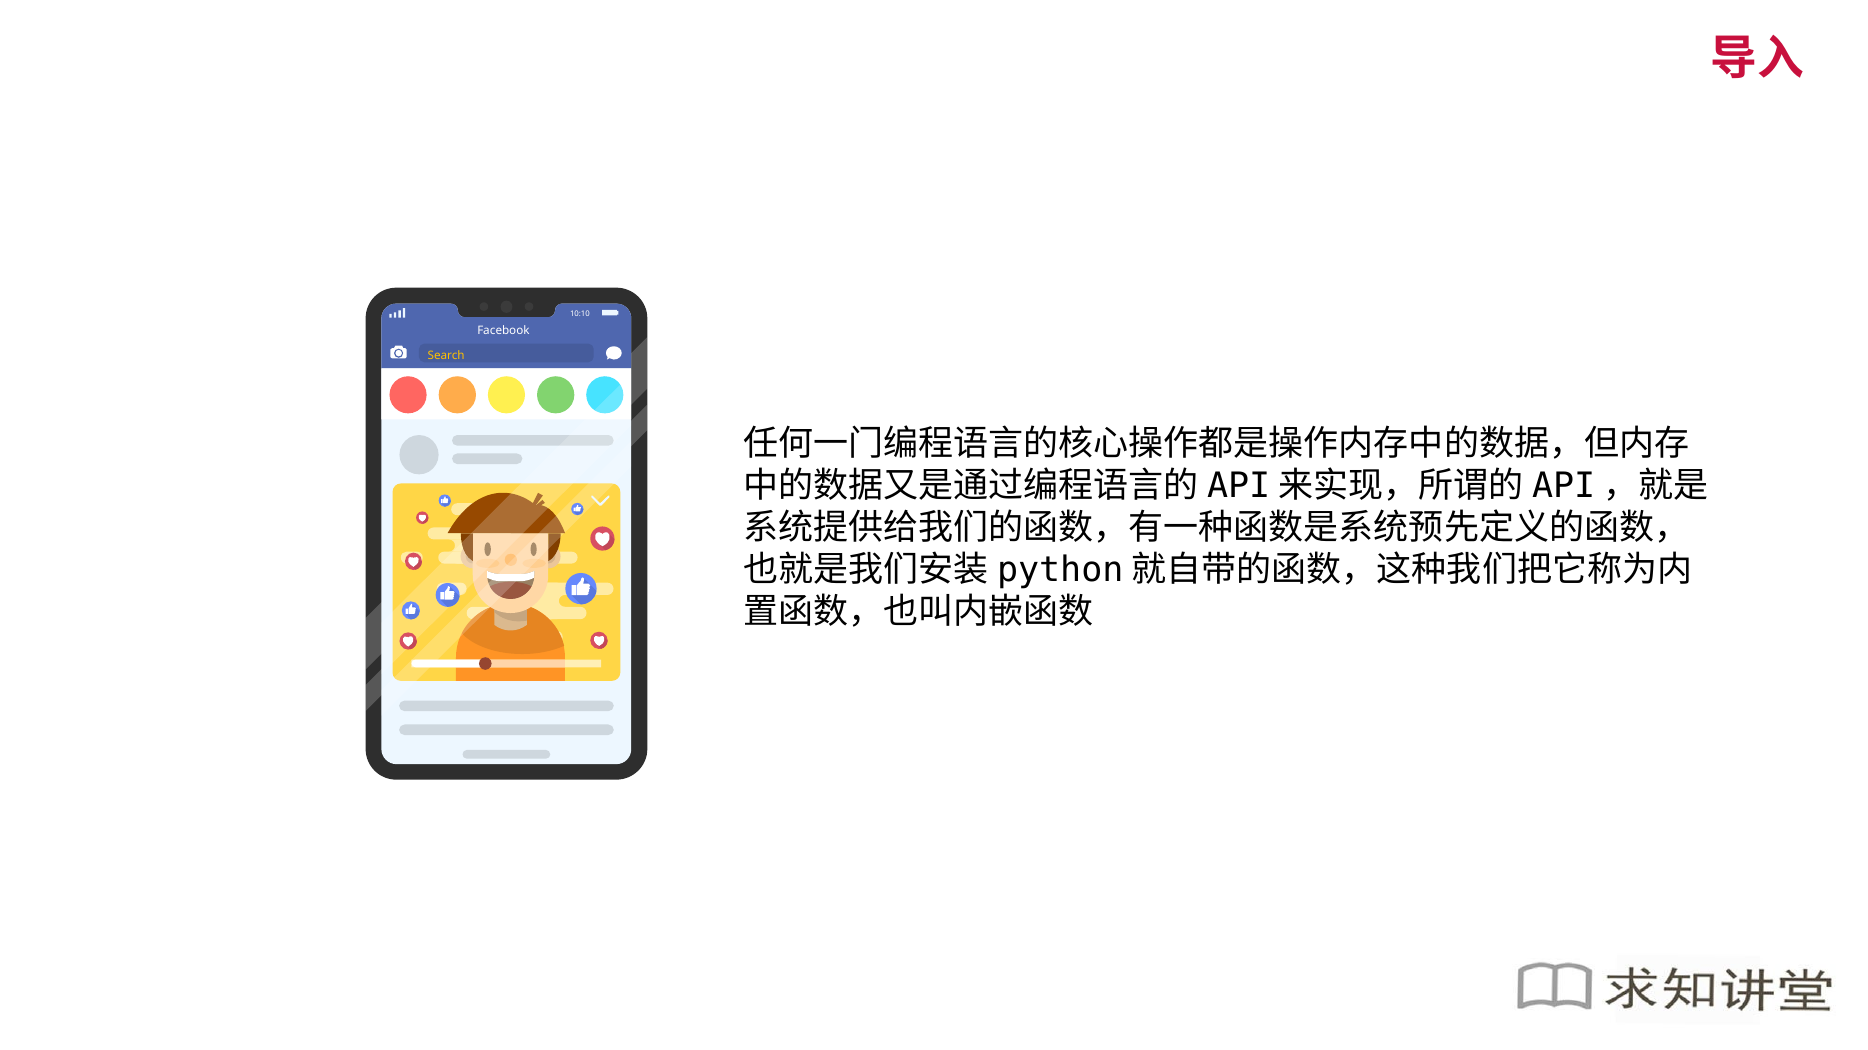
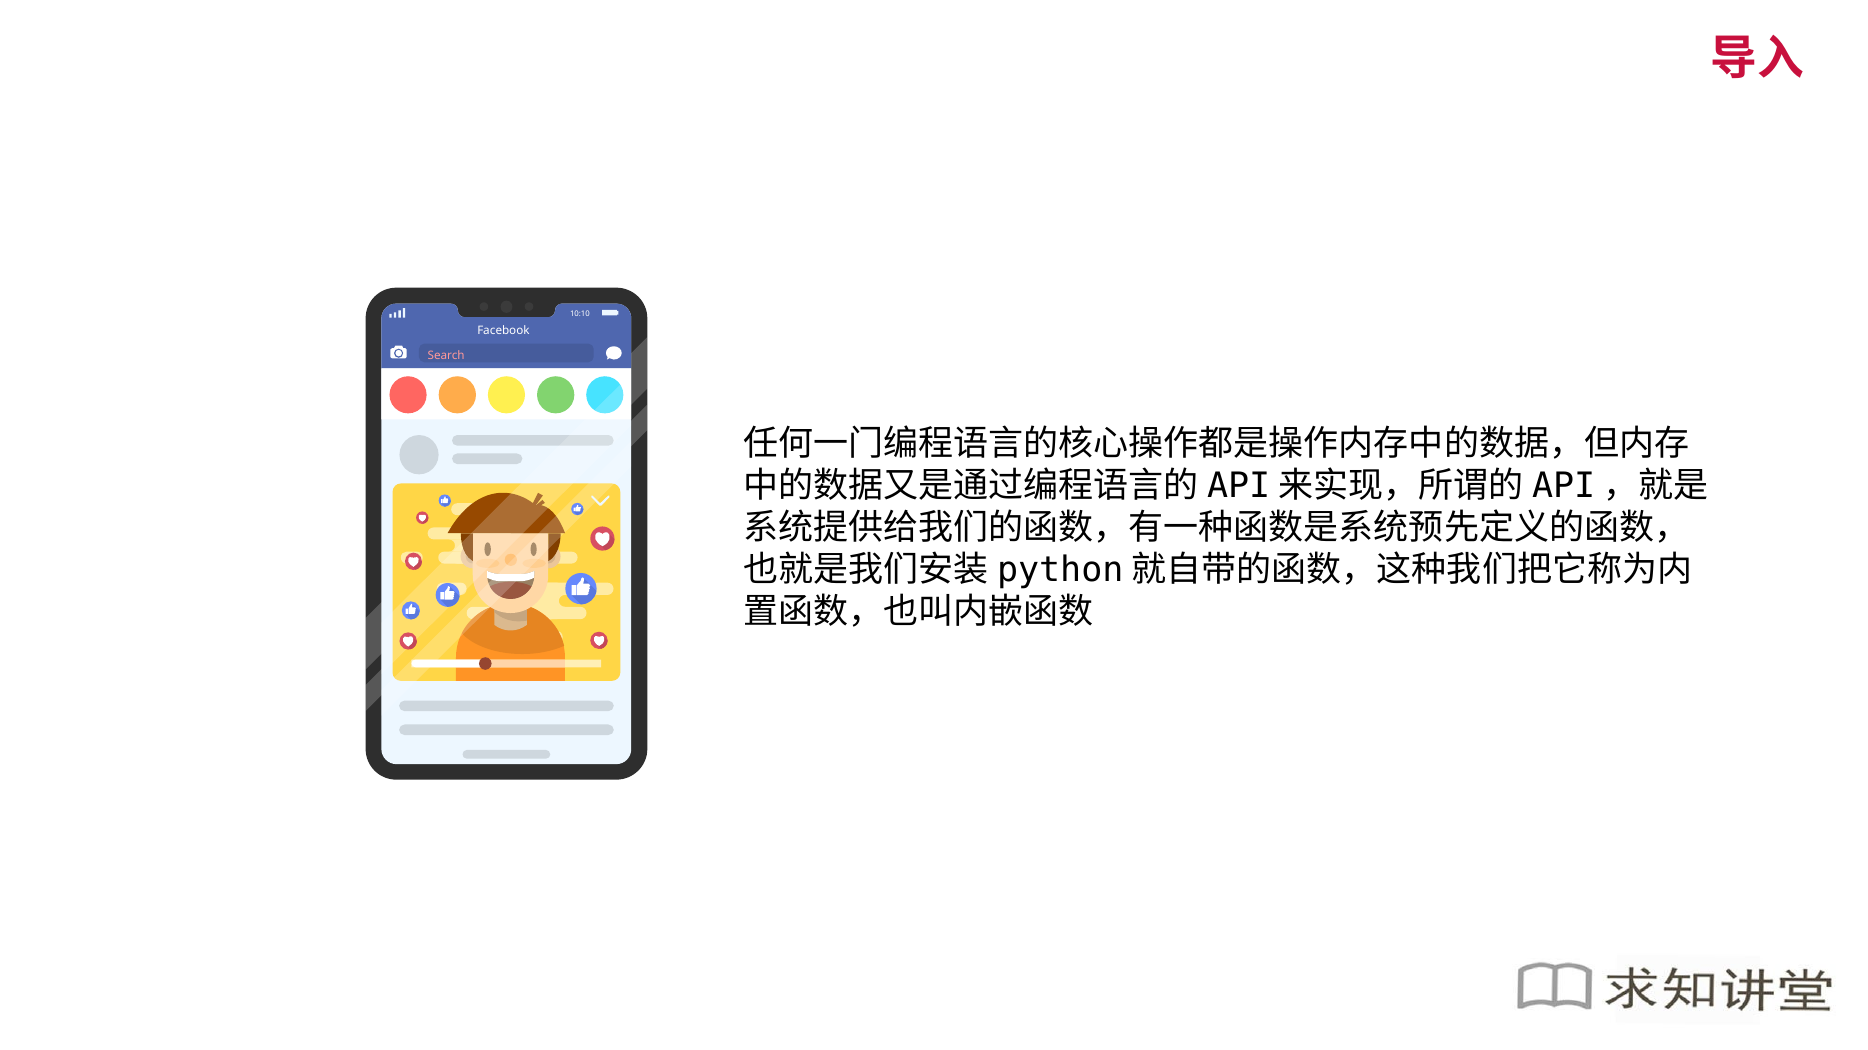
Search colour: yellow -> pink
